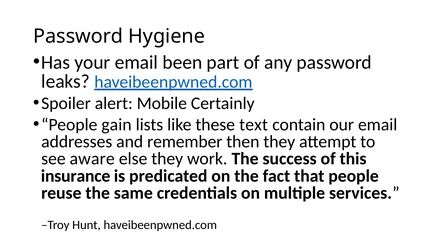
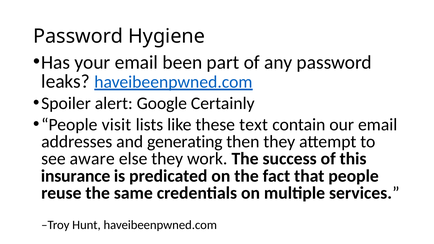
Mobile: Mobile -> Google
gain: gain -> visit
remember: remember -> generating
